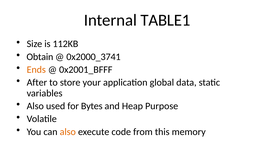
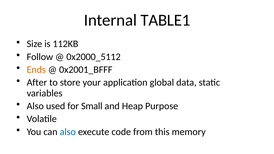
Obtain: Obtain -> Follow
0x2000_3741: 0x2000_3741 -> 0x2000_5112
Bytes: Bytes -> Small
also at (68, 132) colour: orange -> blue
